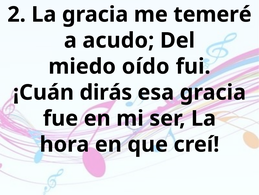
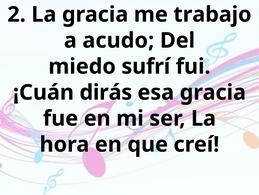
temeré: temeré -> trabajo
oído: oído -> sufrí
